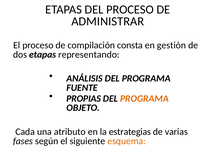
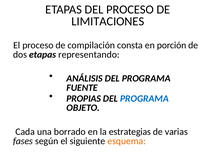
ADMINISTRAR: ADMINISTRAR -> LIMITACIONES
gestión: gestión -> porción
PROGRAMA at (144, 98) colour: orange -> blue
atributo: atributo -> borrado
